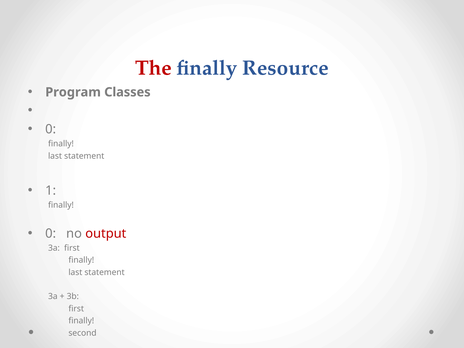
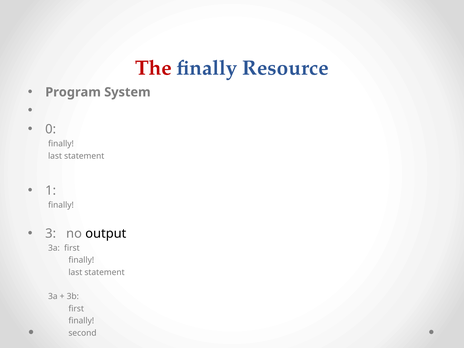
Classes: Classes -> System
0 at (51, 233): 0 -> 3
output colour: red -> black
